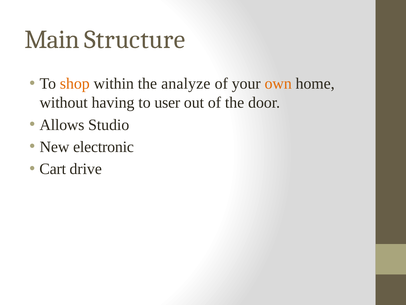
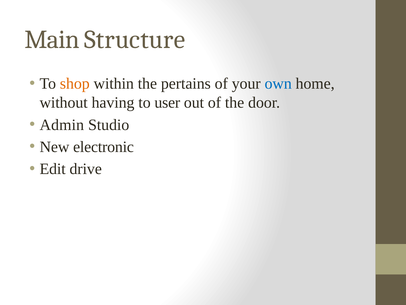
analyze: analyze -> pertains
own colour: orange -> blue
Allows: Allows -> Admin
Cart: Cart -> Edit
